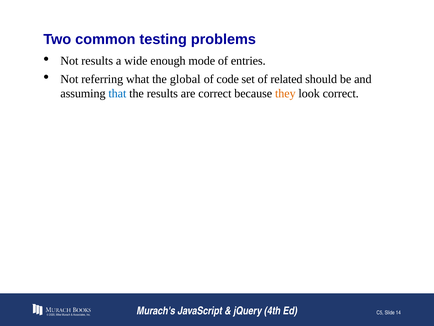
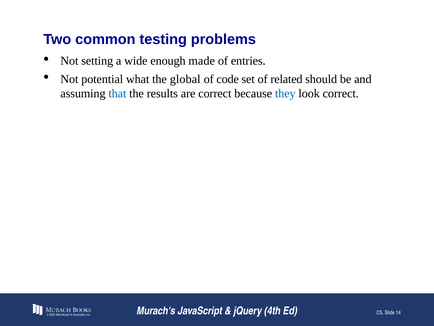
Not results: results -> setting
mode: mode -> made
referring: referring -> potential
they colour: orange -> blue
